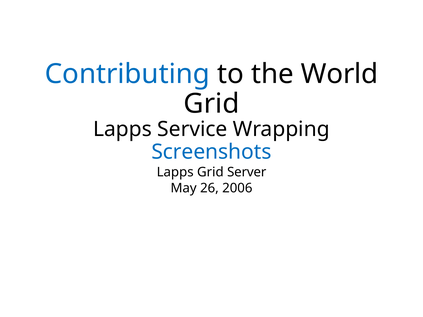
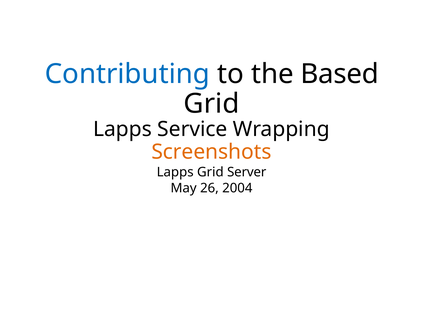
World: World -> Based
Screenshots colour: blue -> orange
2006: 2006 -> 2004
